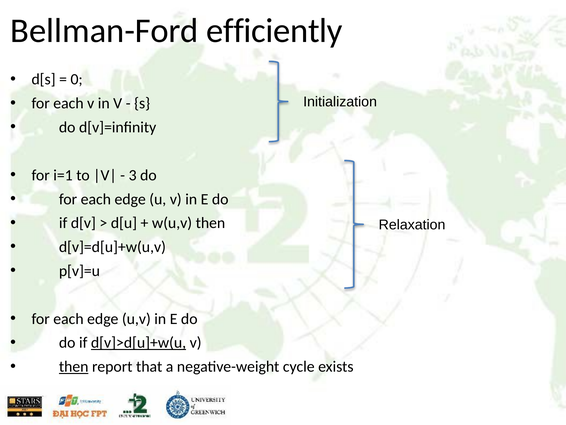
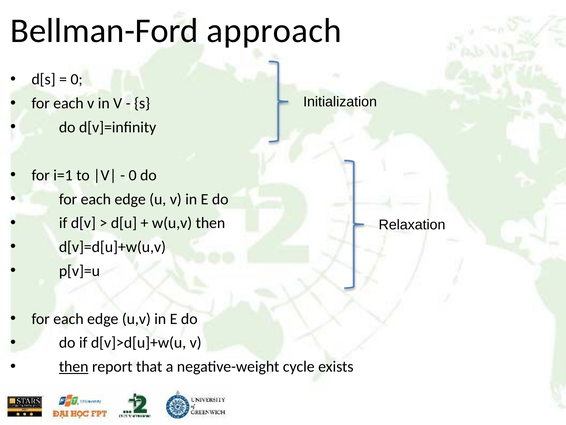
efficiently: efficiently -> approach
3 at (133, 175): 3 -> 0
d[v]>d[u]+w(u underline: present -> none
